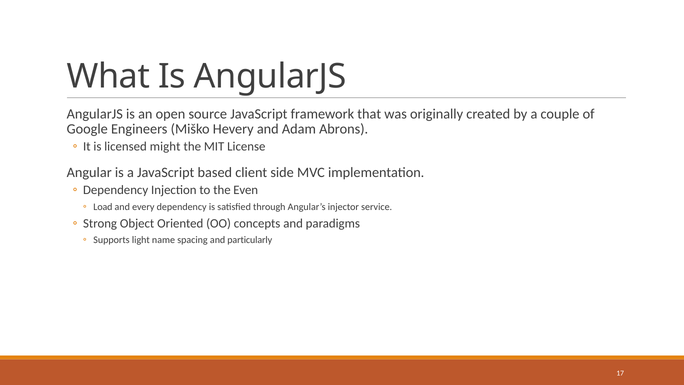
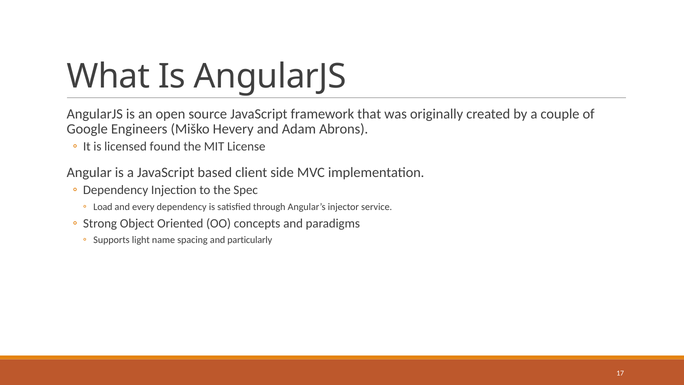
might: might -> found
Even: Even -> Spec
